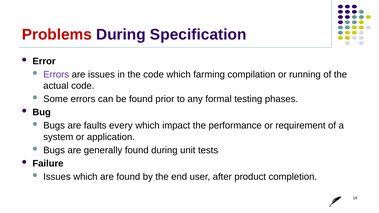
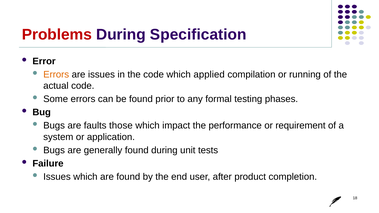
Errors at (56, 74) colour: purple -> orange
farming: farming -> applied
every: every -> those
